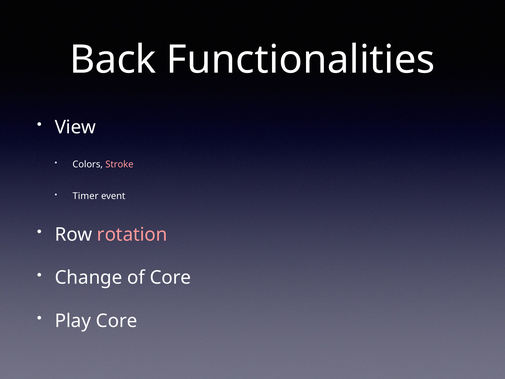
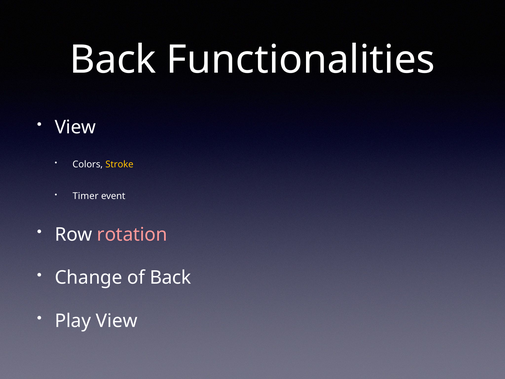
Stroke colour: pink -> yellow
of Core: Core -> Back
Play Core: Core -> View
